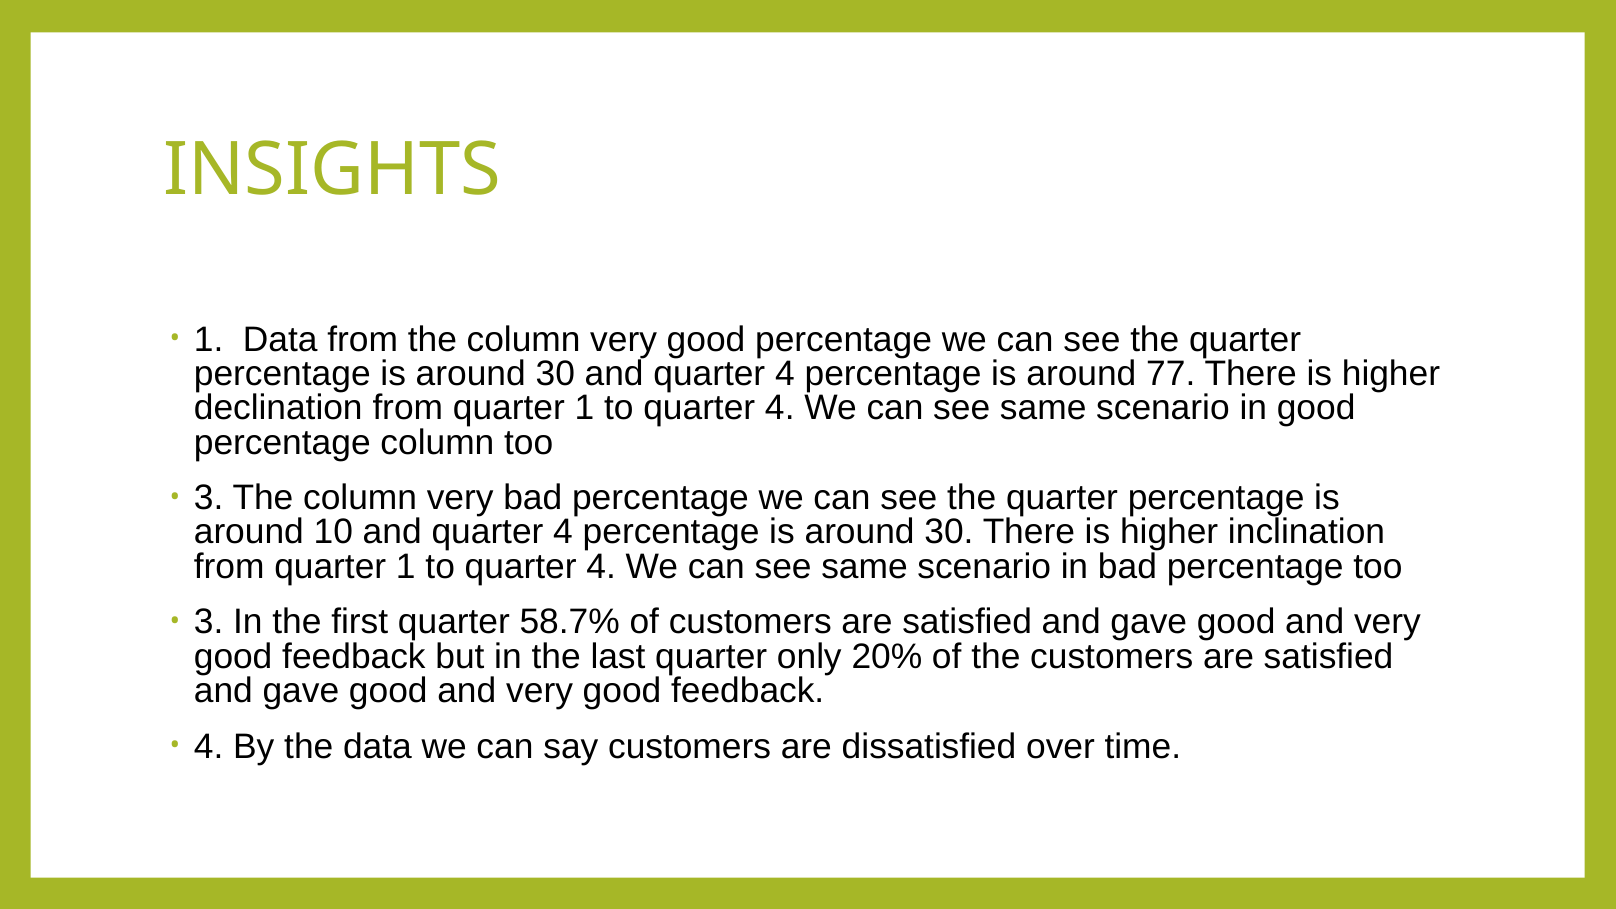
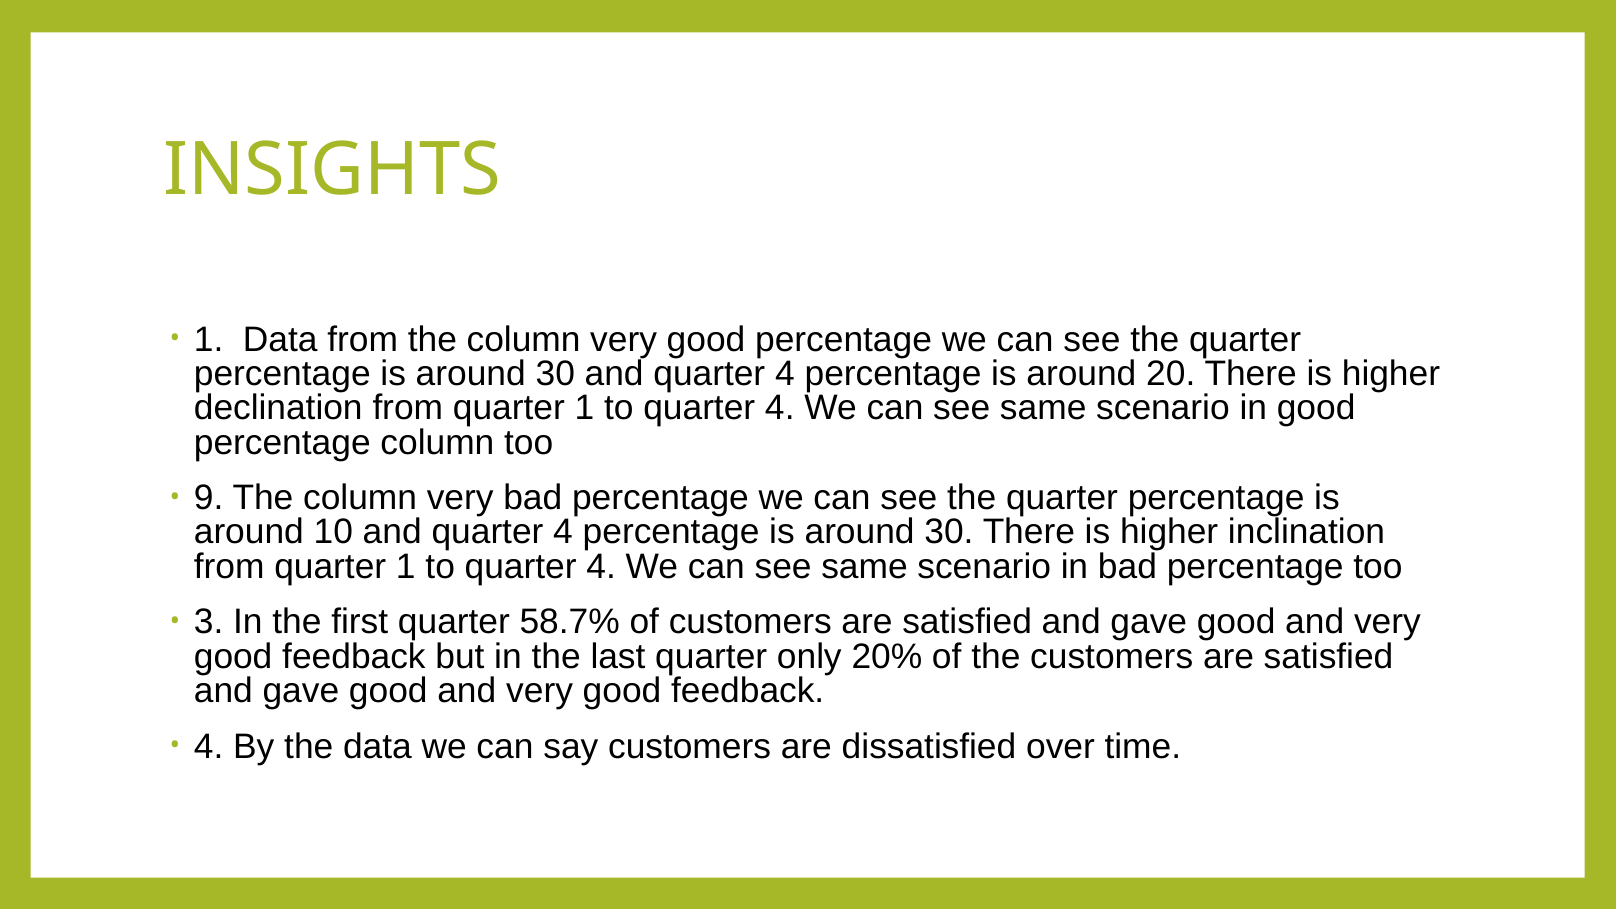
77: 77 -> 20
3 at (209, 498): 3 -> 9
